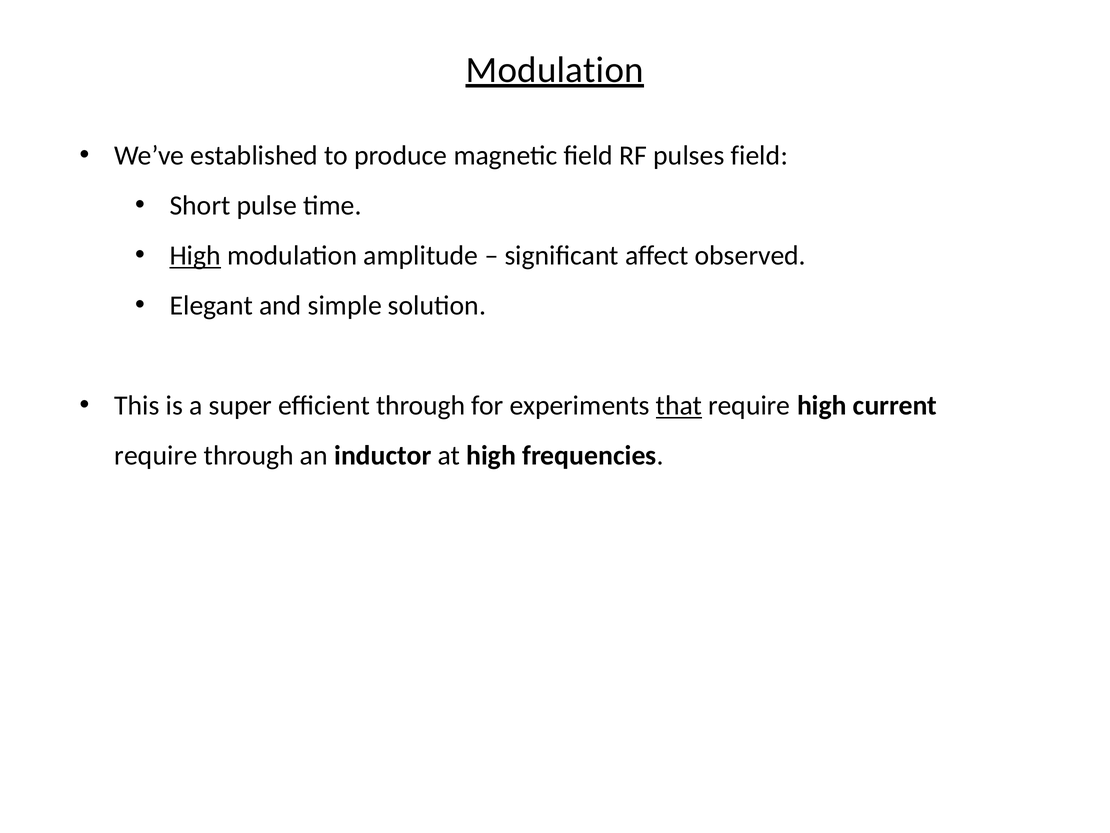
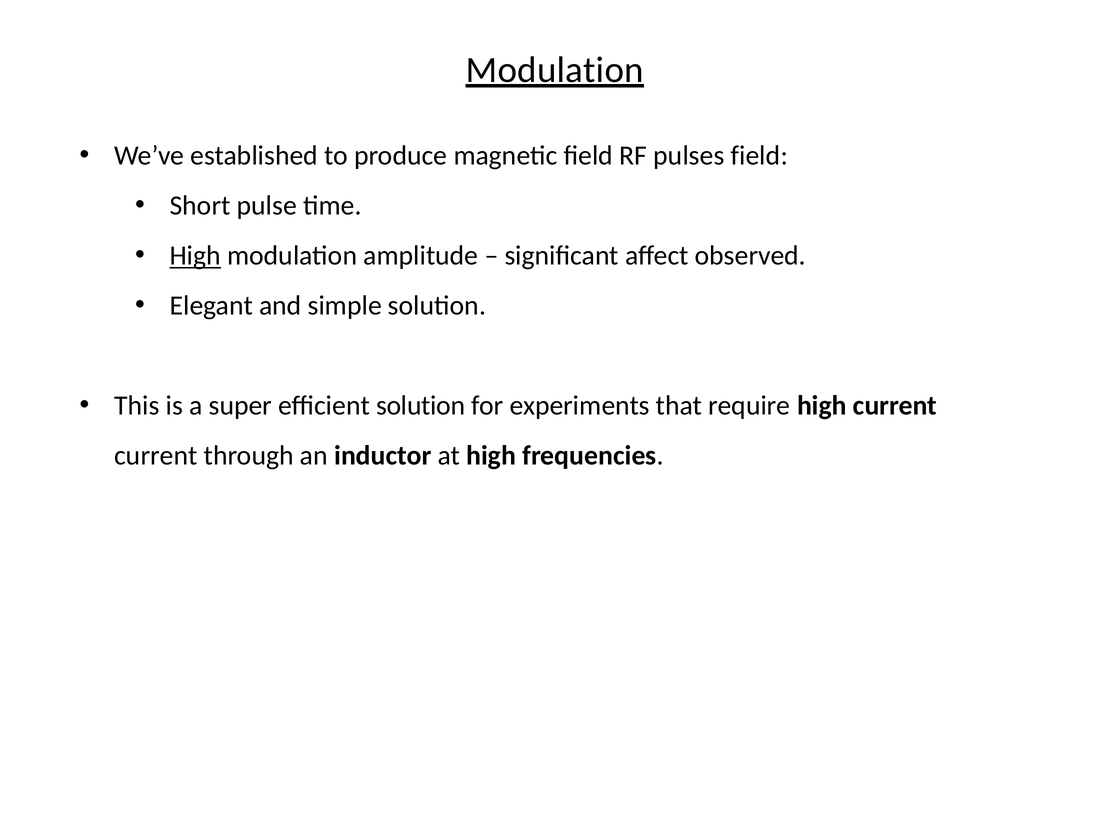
efficient through: through -> solution
that underline: present -> none
require at (156, 455): require -> current
